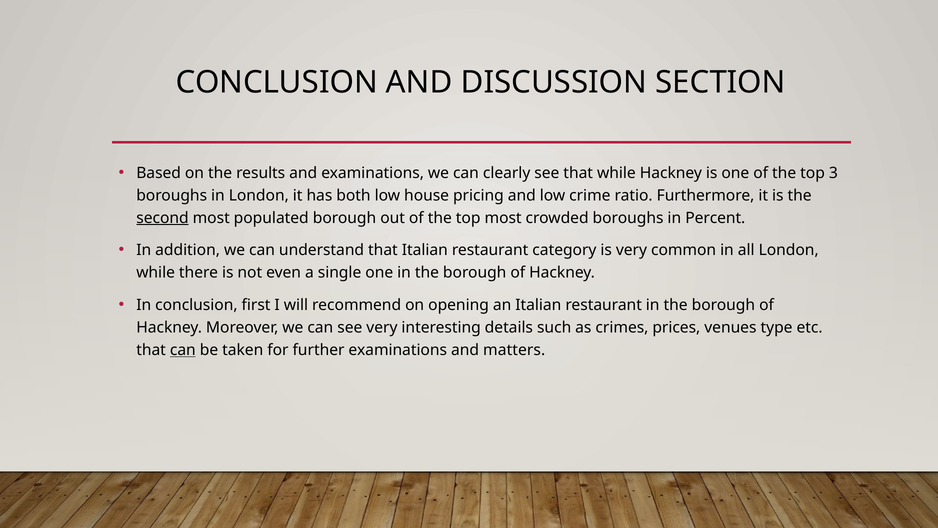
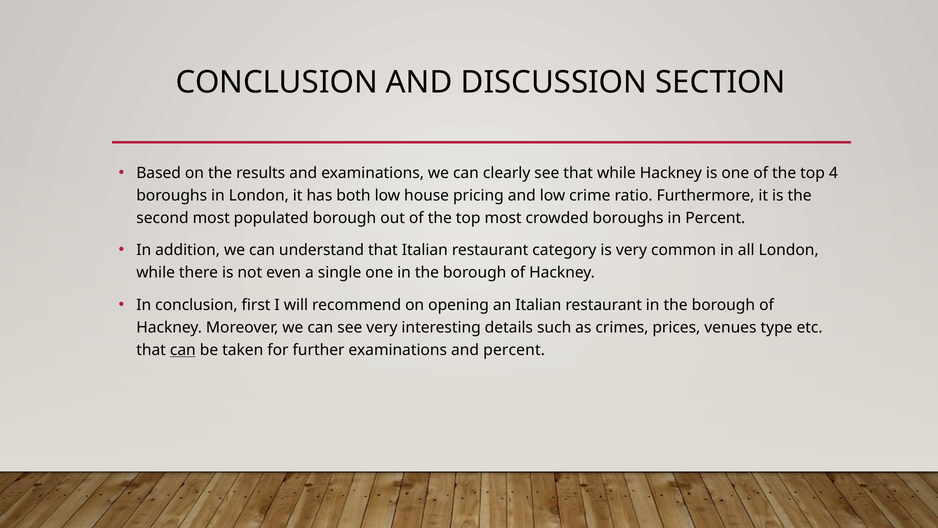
3: 3 -> 4
second underline: present -> none
and matters: matters -> percent
